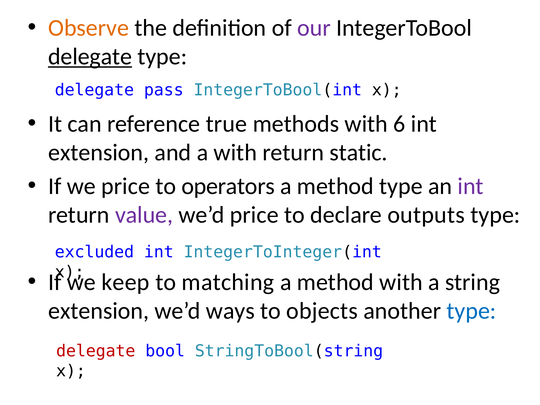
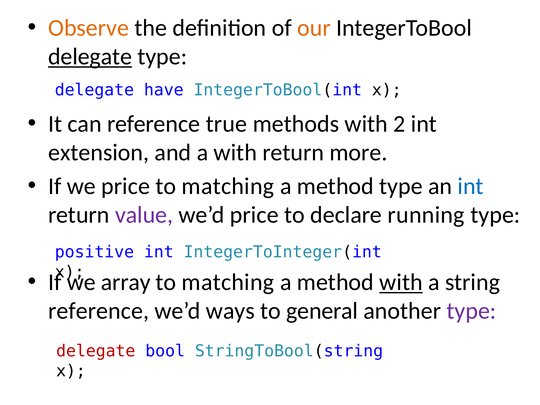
our colour: purple -> orange
pass: pass -> have
6: 6 -> 2
static: static -> more
operators at (228, 186): operators -> matching
int at (471, 186) colour: purple -> blue
outputs: outputs -> running
excluded: excluded -> positive
keep: keep -> array
with at (401, 282) underline: none -> present
extension at (99, 311): extension -> reference
objects: objects -> general
type at (471, 311) colour: blue -> purple
